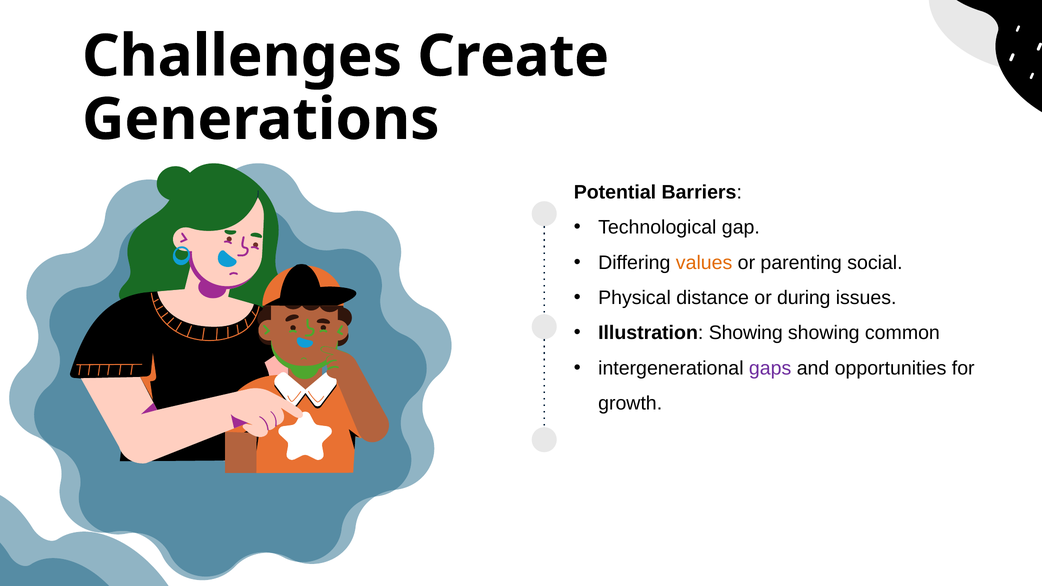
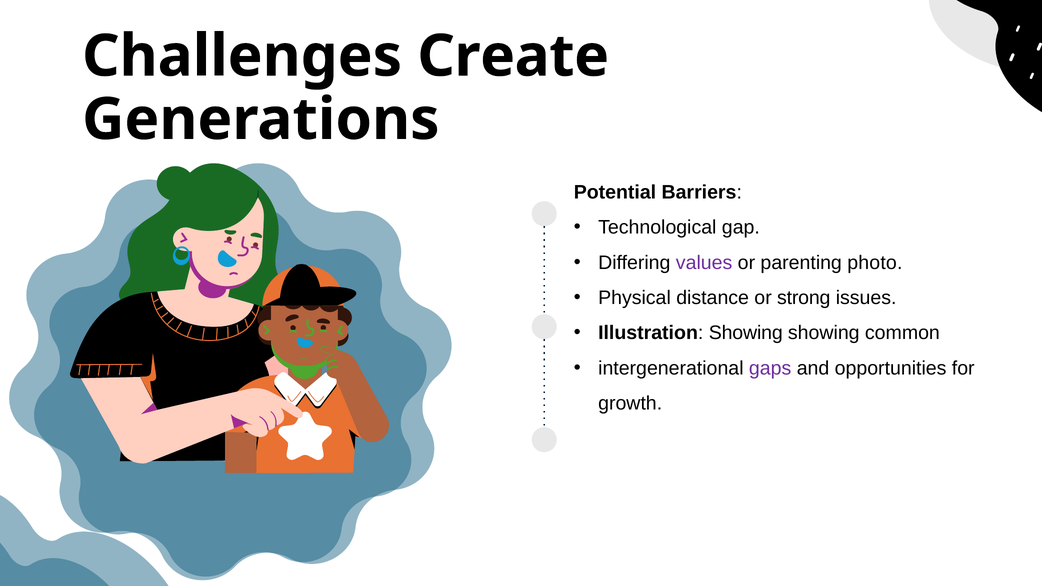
values colour: orange -> purple
social: social -> photo
during: during -> strong
